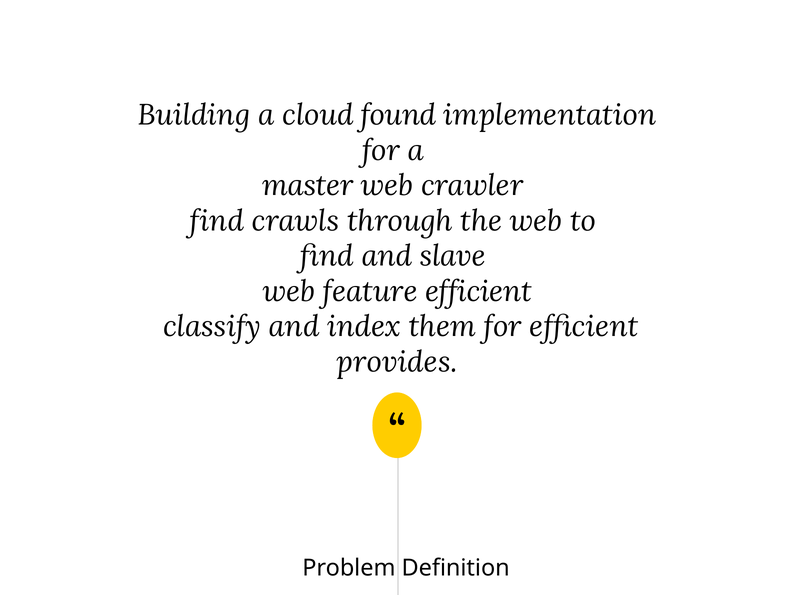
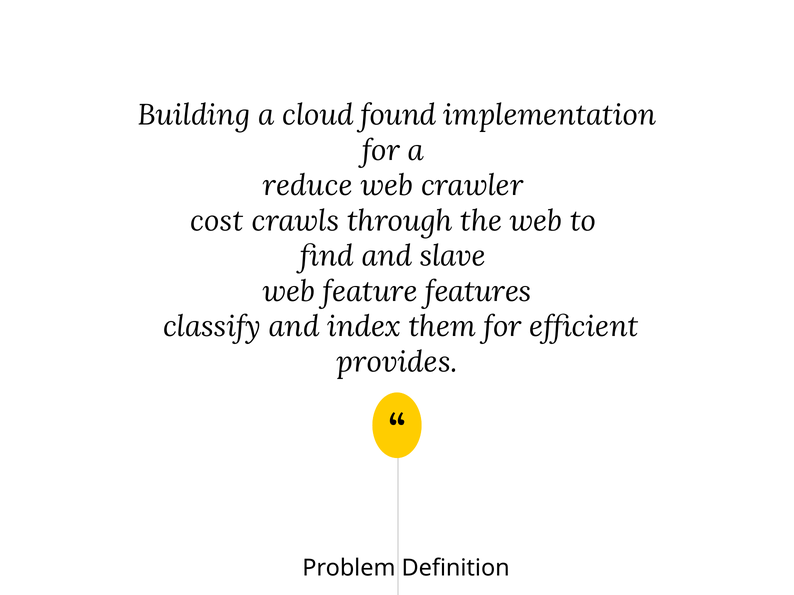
master: master -> reduce
find at (217, 221): find -> cost
feature efficient: efficient -> features
